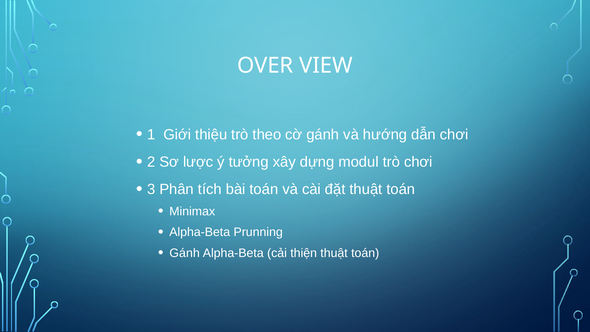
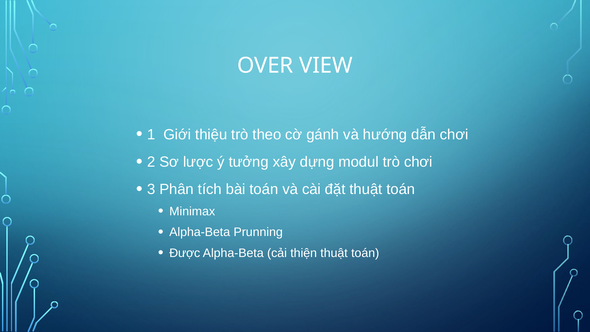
Gánh at (185, 253): Gánh -> Được
